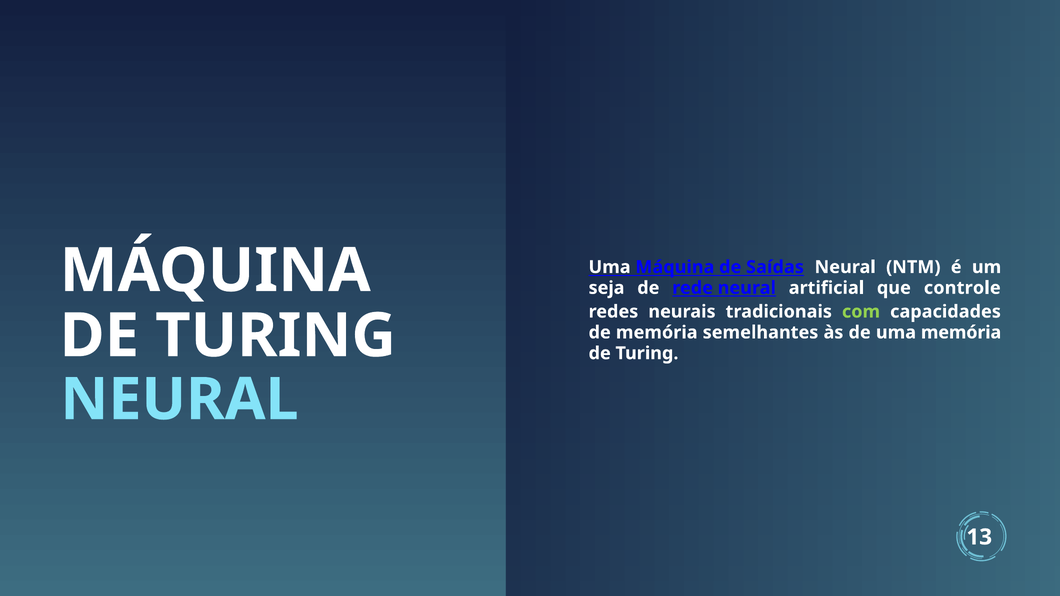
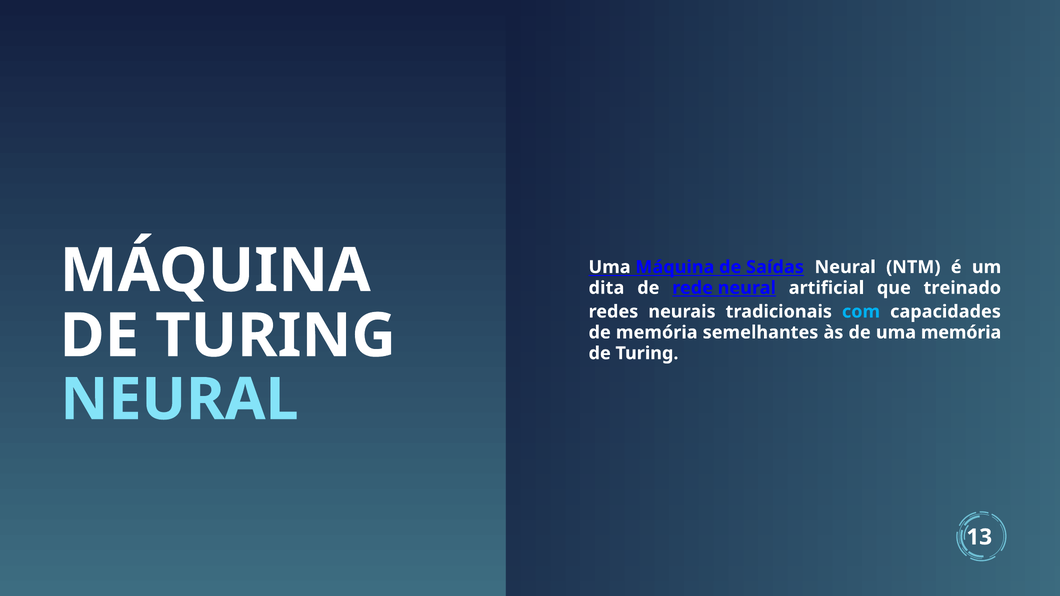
seja: seja -> dita
controle: controle -> treinado
com colour: light green -> light blue
